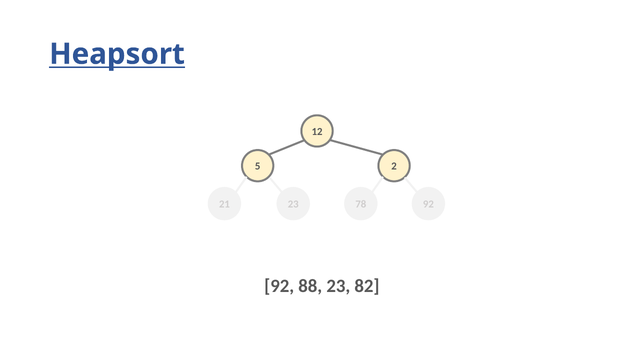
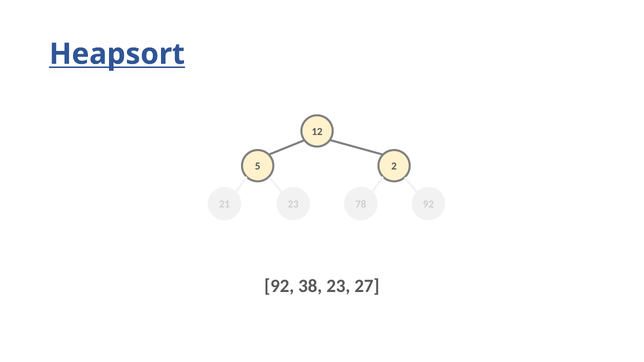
88: 88 -> 38
82: 82 -> 27
